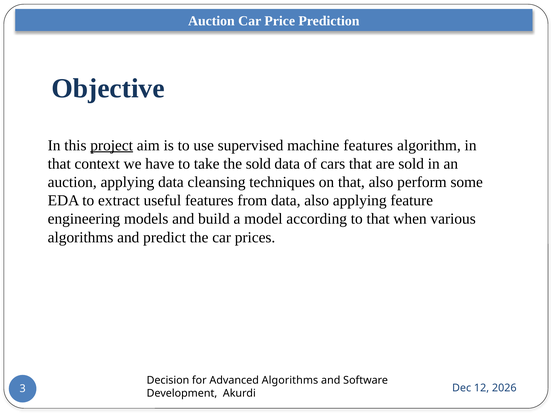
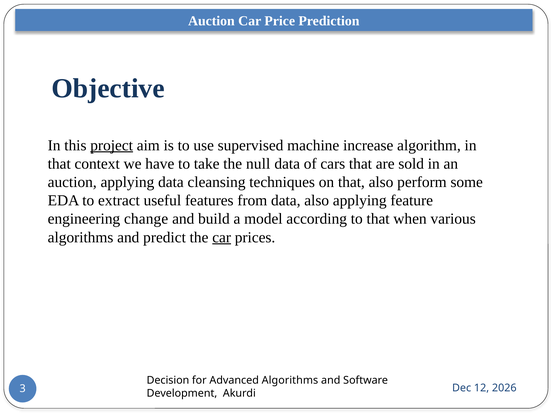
machine features: features -> increase
the sold: sold -> null
models: models -> change
car at (222, 237) underline: none -> present
